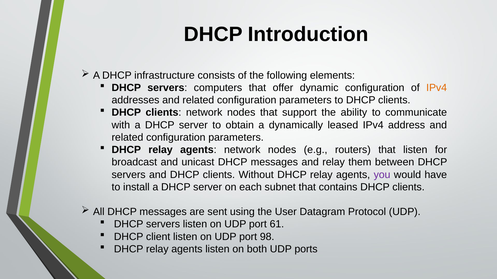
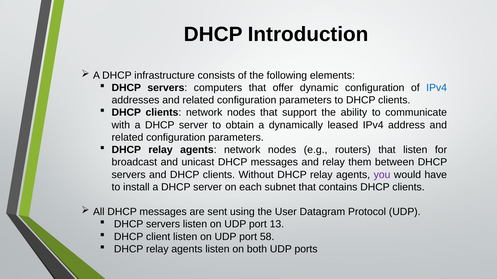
IPv4 at (437, 88) colour: orange -> blue
61: 61 -> 13
98: 98 -> 58
